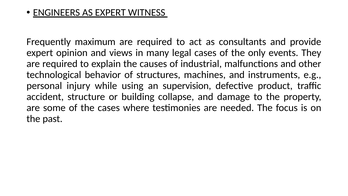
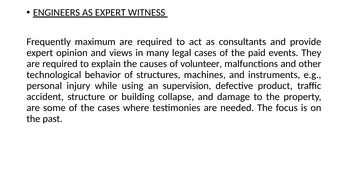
only: only -> paid
industrial: industrial -> volunteer
